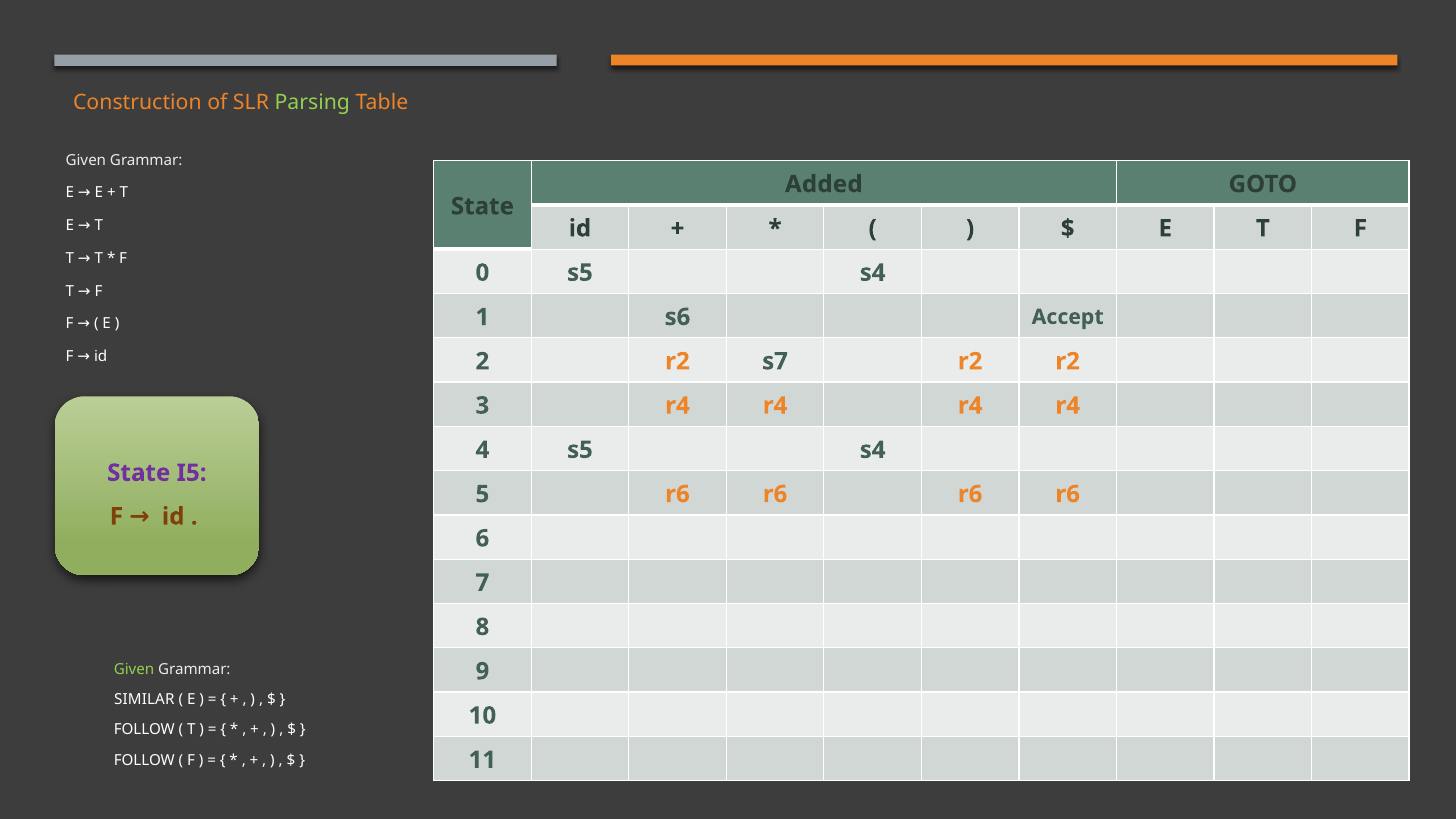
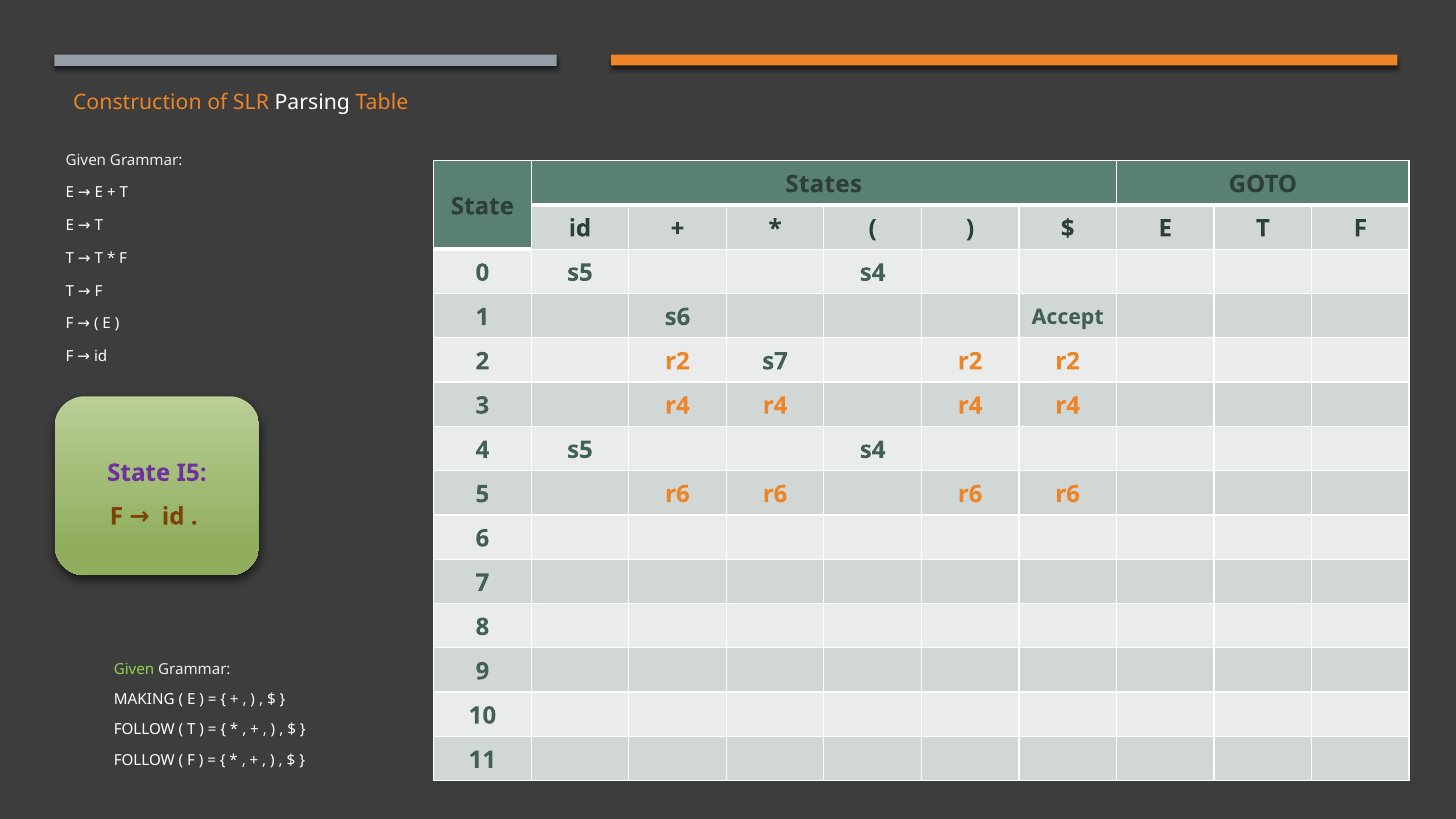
Parsing colour: light green -> white
Added: Added -> States
SIMILAR: SIMILAR -> MAKING
